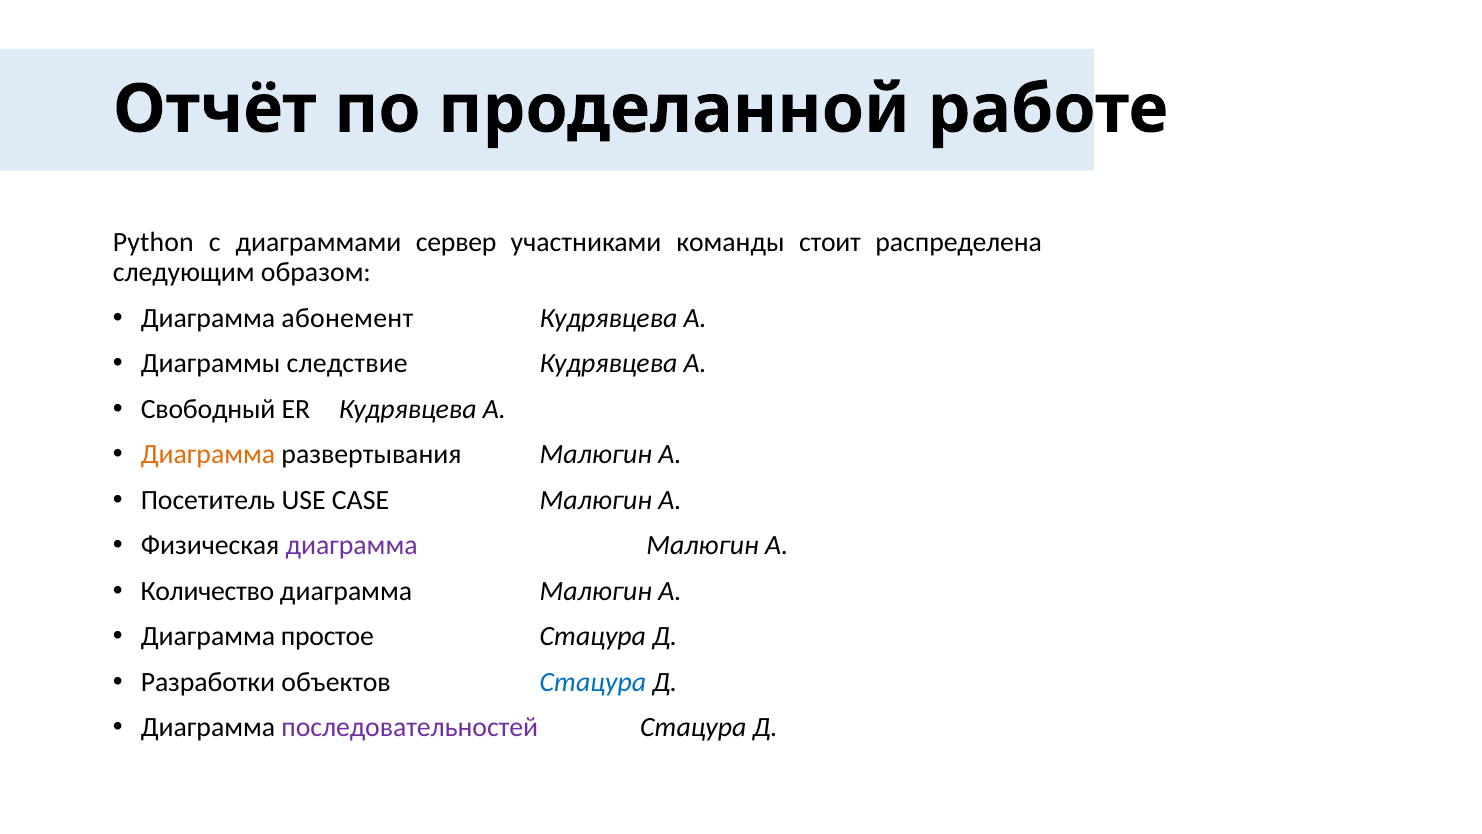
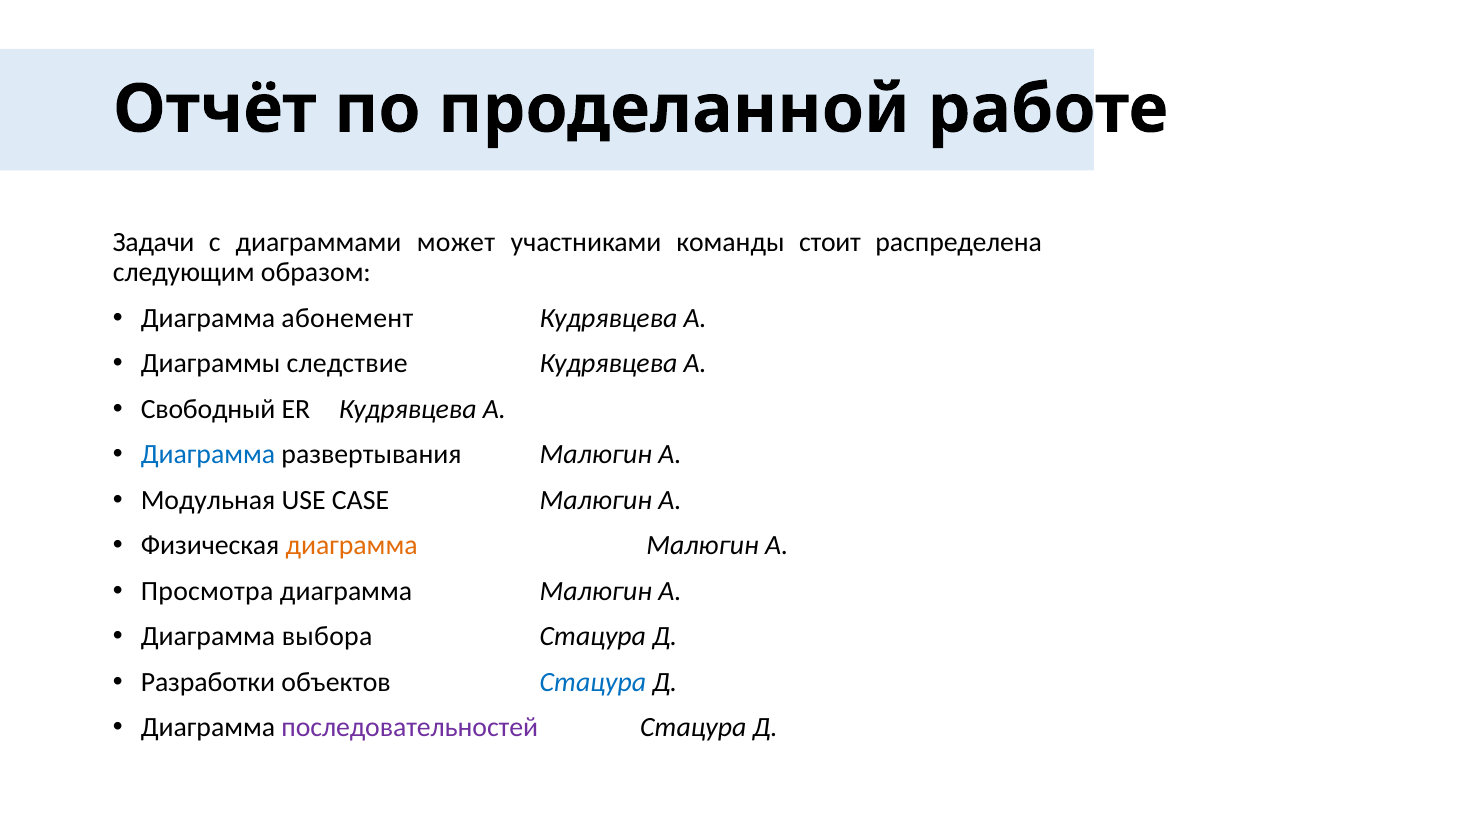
Python: Python -> Задачи
сервер: сервер -> может
Диаграмма at (208, 454) colour: orange -> blue
Посетитель: Посетитель -> Модульная
диаграмма at (352, 545) colour: purple -> orange
Количество: Количество -> Просмотра
простое: простое -> выбора
